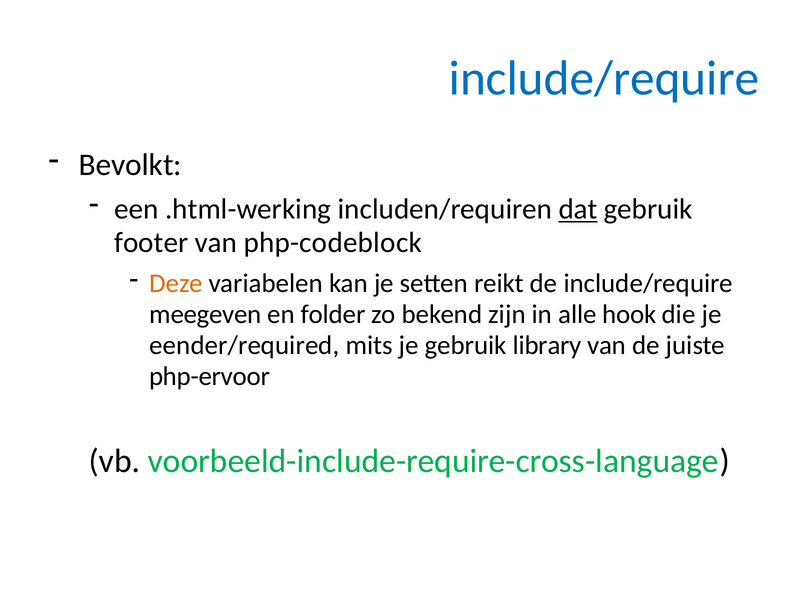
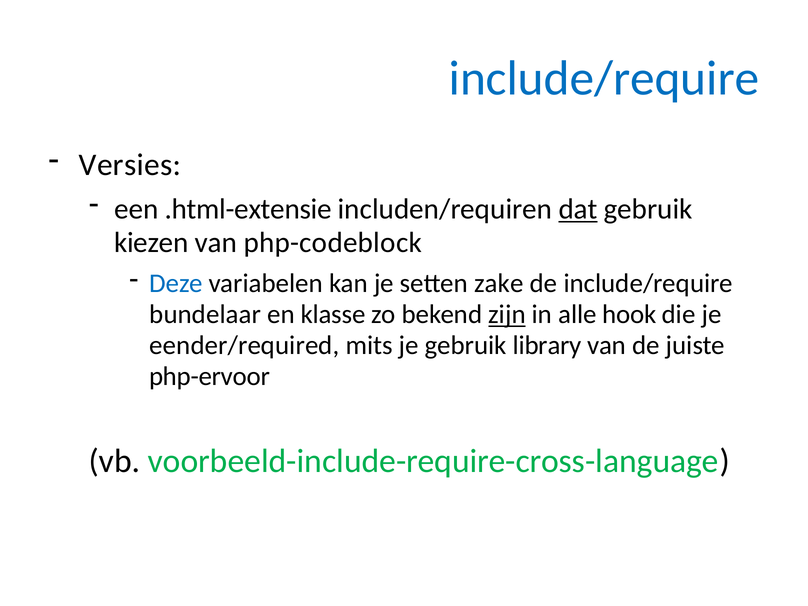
Bevolkt: Bevolkt -> Versies
.html-werking: .html-werking -> .html-extensie
footer: footer -> kiezen
Deze colour: orange -> blue
reikt: reikt -> zake
meegeven: meegeven -> bundelaar
folder: folder -> klasse
zijn underline: none -> present
